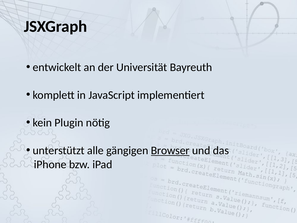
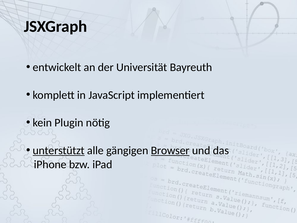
unterstützt underline: none -> present
